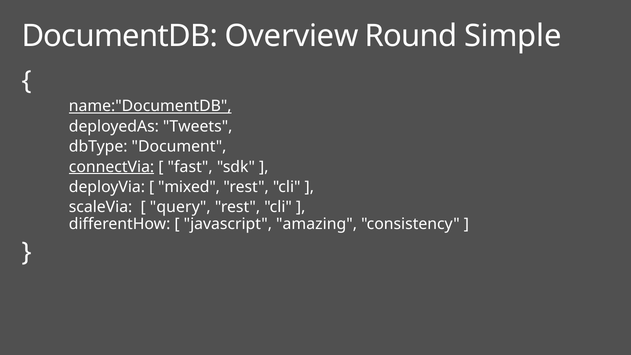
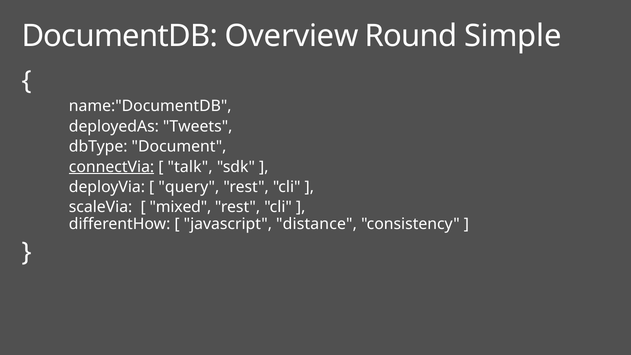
name:"DocumentDB underline: present -> none
fast: fast -> talk
mixed: mixed -> query
query: query -> mixed
amazing: amazing -> distance
